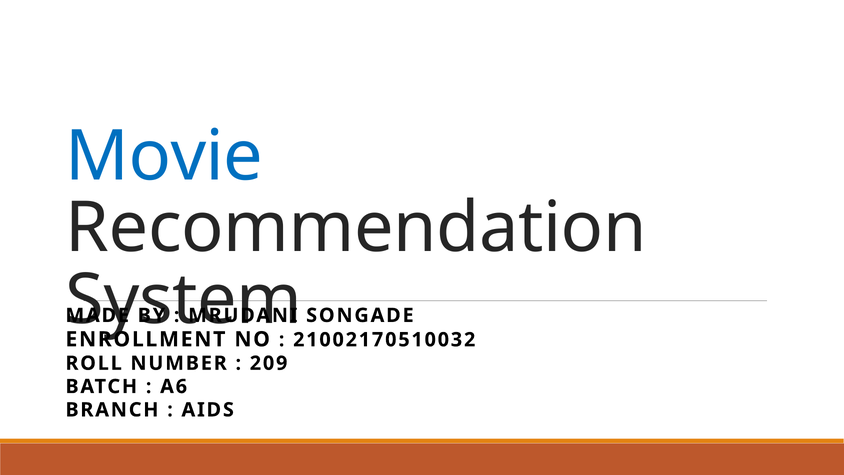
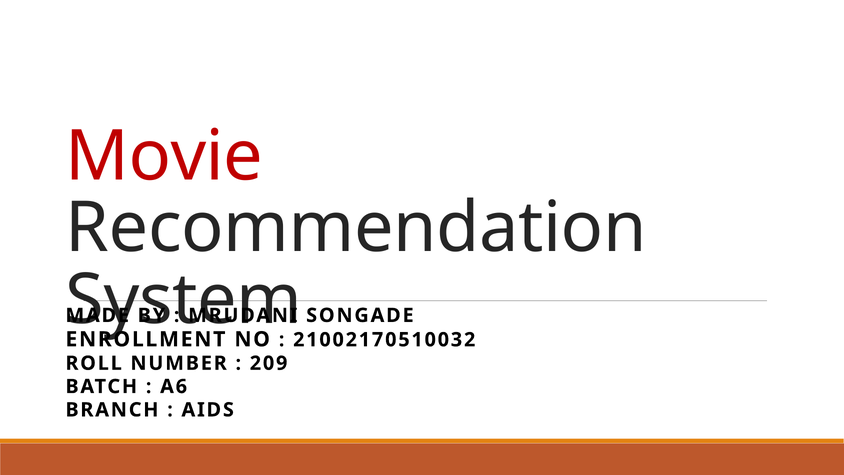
Movie colour: blue -> red
